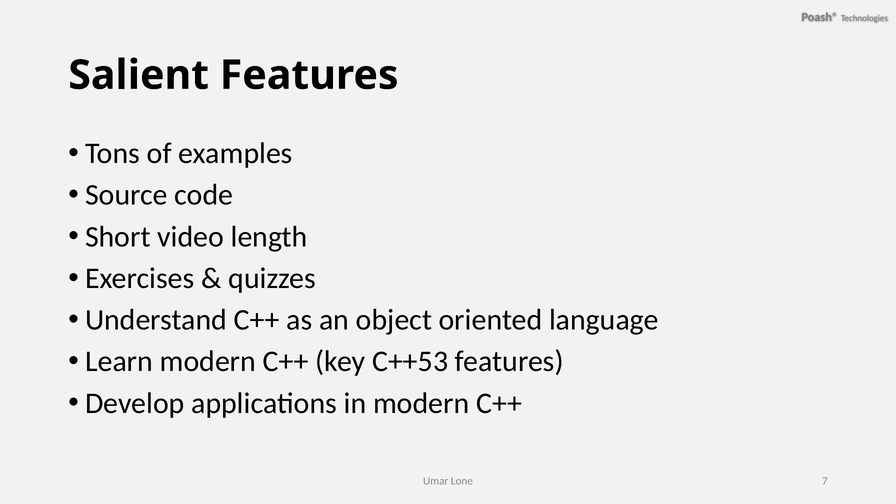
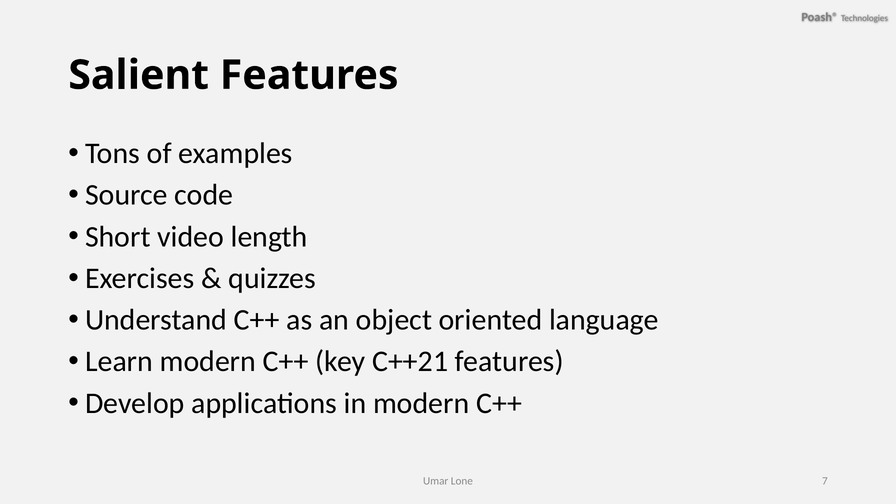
C++53: C++53 -> C++21
